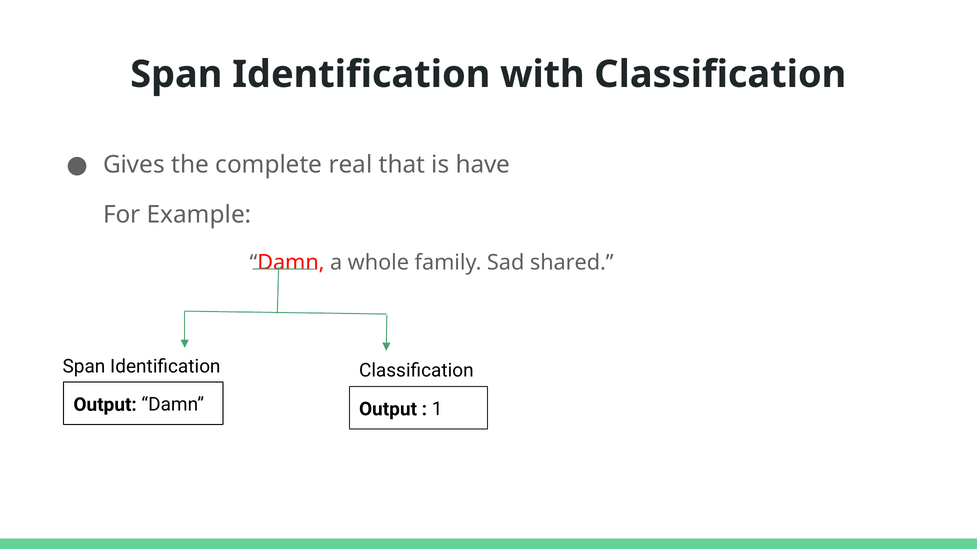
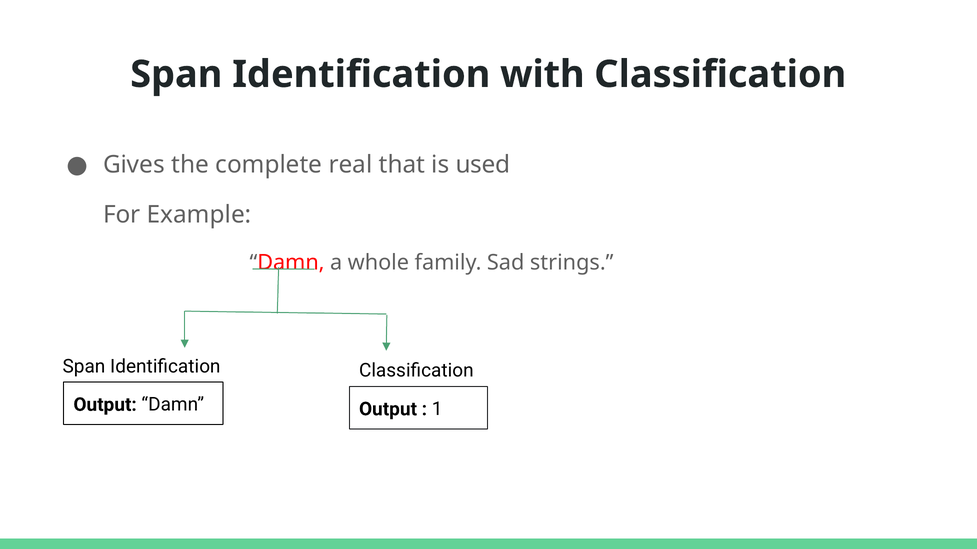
have: have -> used
shared: shared -> strings
